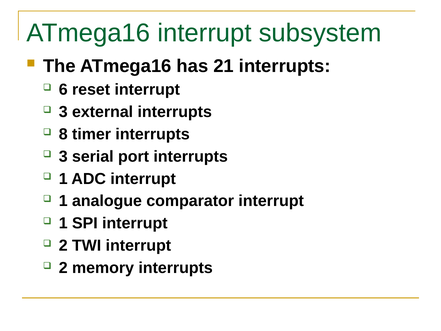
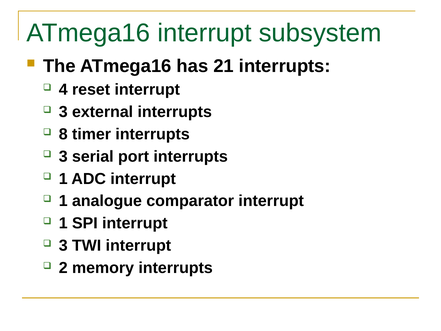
6: 6 -> 4
2 at (63, 245): 2 -> 3
